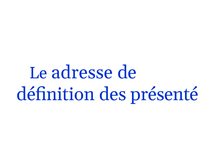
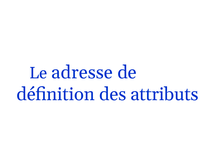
présenté: présenté -> attributs
